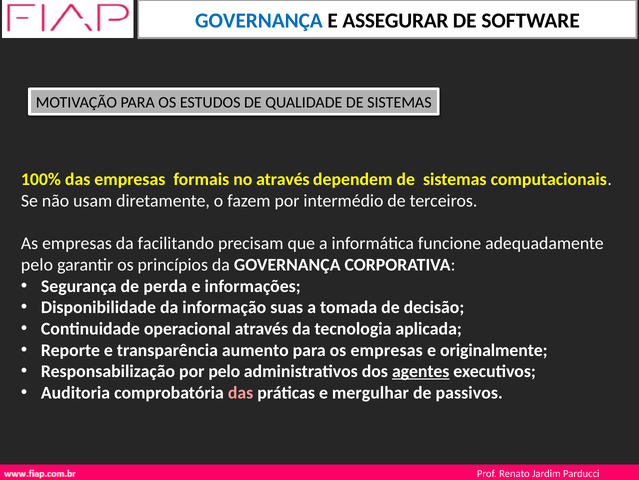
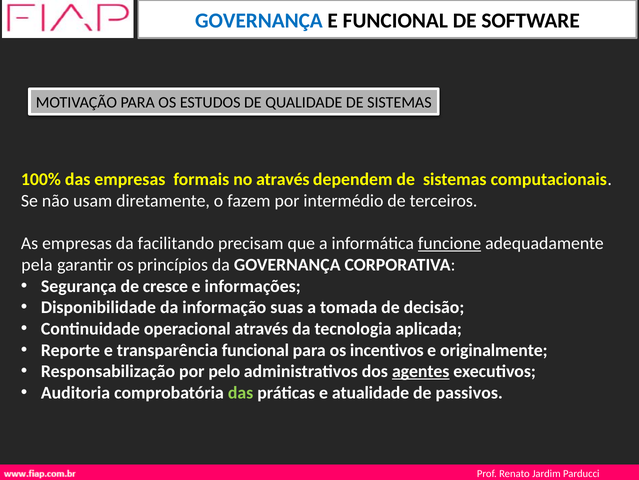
E ASSEGURAR: ASSEGURAR -> FUNCIONAL
funcione underline: none -> present
pelo at (37, 264): pelo -> pela
perda: perda -> cresce
transparência aumento: aumento -> funcional
os empresas: empresas -> incentivos
das at (241, 392) colour: pink -> light green
mergulhar: mergulhar -> atualidade
